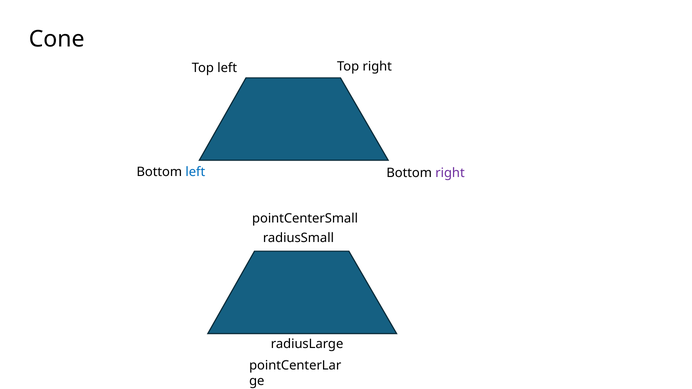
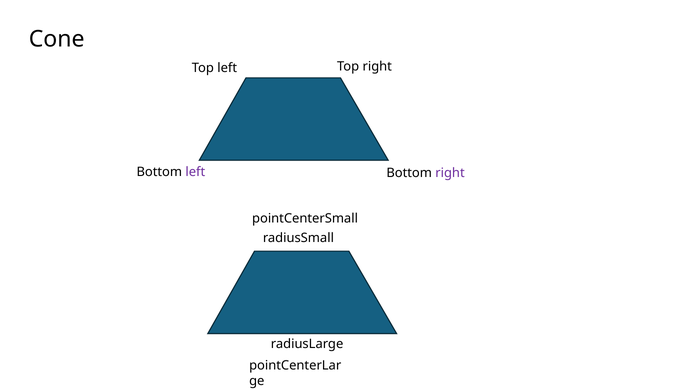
left at (195, 172) colour: blue -> purple
